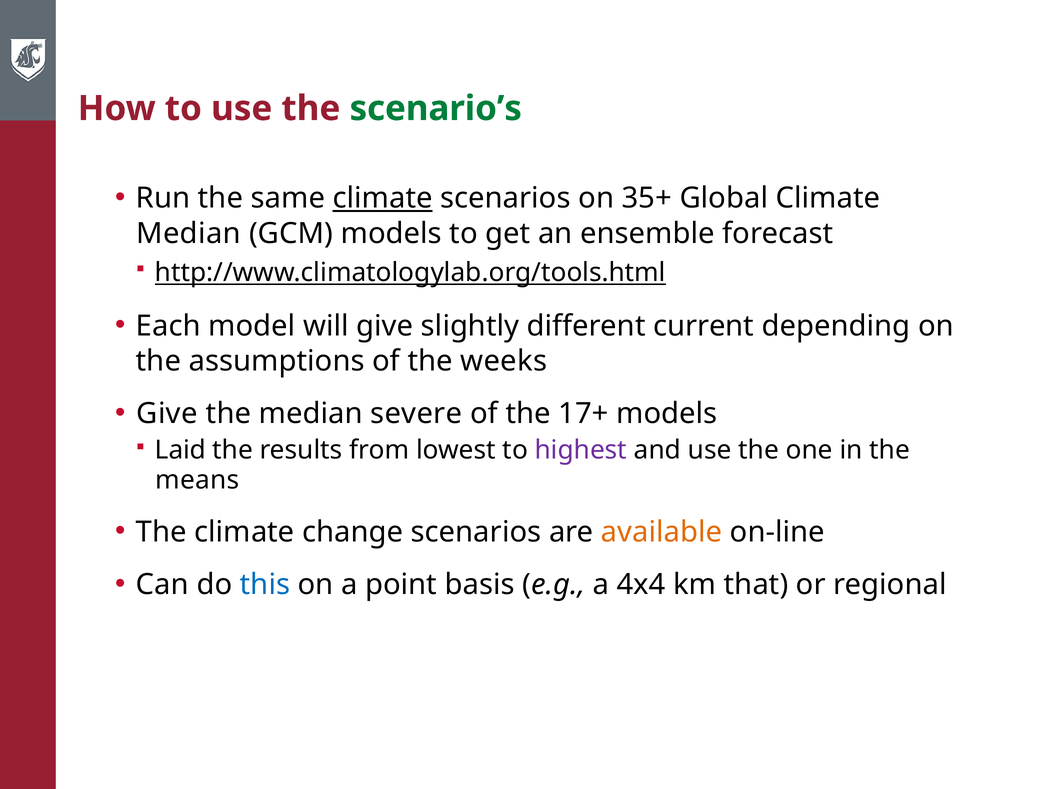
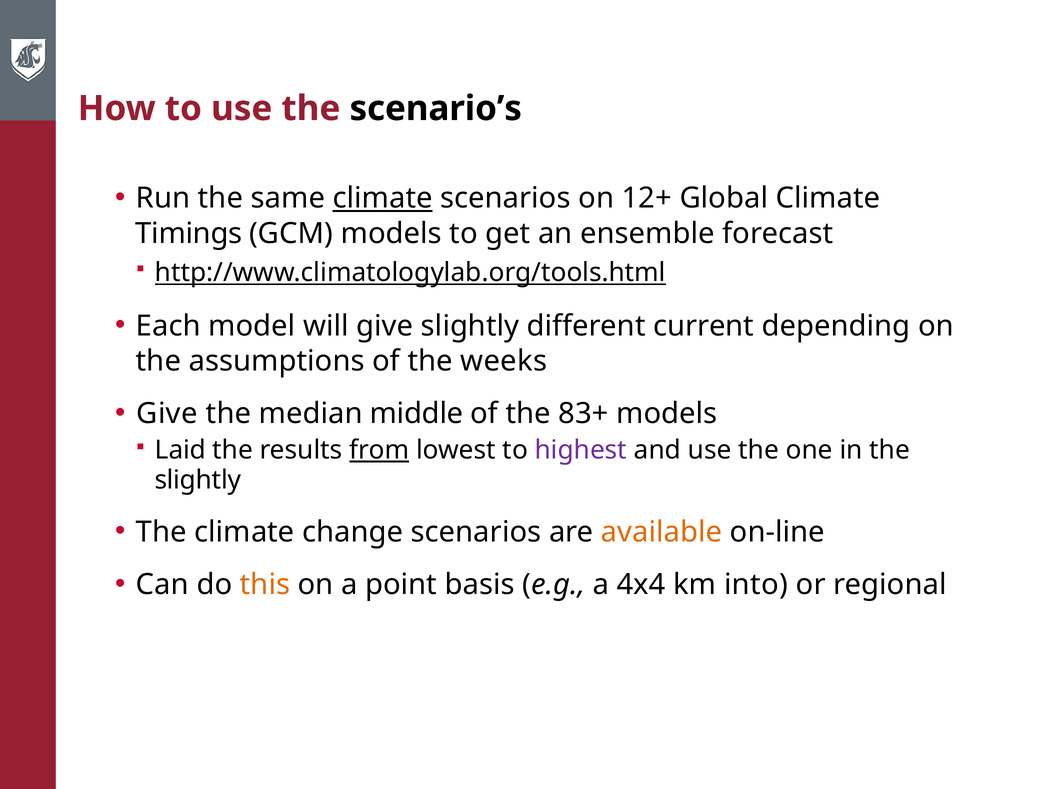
scenario’s colour: green -> black
35+: 35+ -> 12+
Median at (189, 233): Median -> Timings
severe: severe -> middle
17+: 17+ -> 83+
from underline: none -> present
means at (197, 480): means -> slightly
this colour: blue -> orange
that: that -> into
